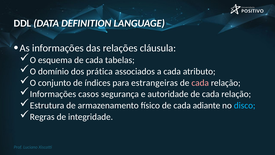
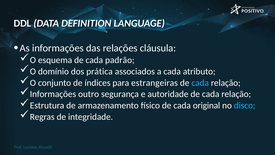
tabelas: tabelas -> padrão
cada at (200, 83) colour: pink -> light blue
casos: casos -> outro
adiante: adiante -> original
